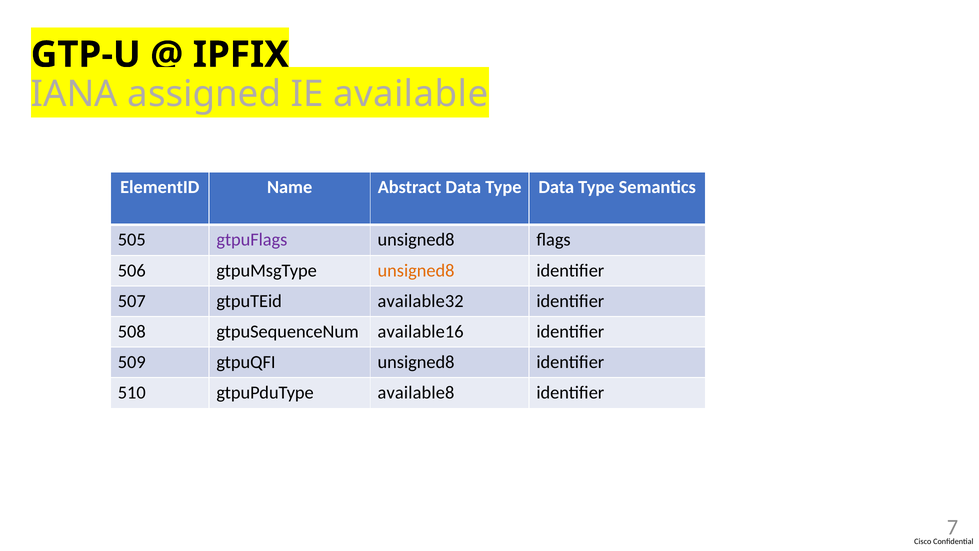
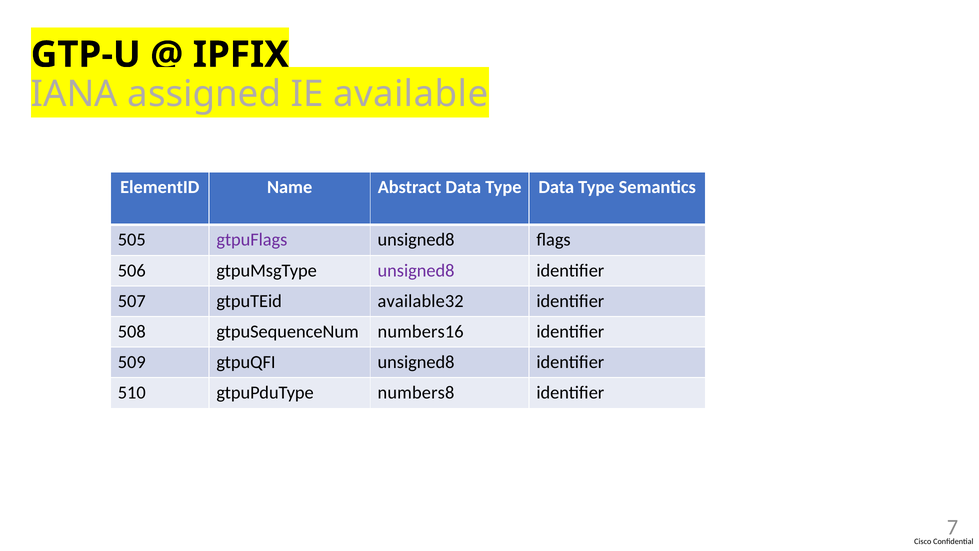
unsigned8 at (416, 270) colour: orange -> purple
available16: available16 -> numbers16
available8: available8 -> numbers8
